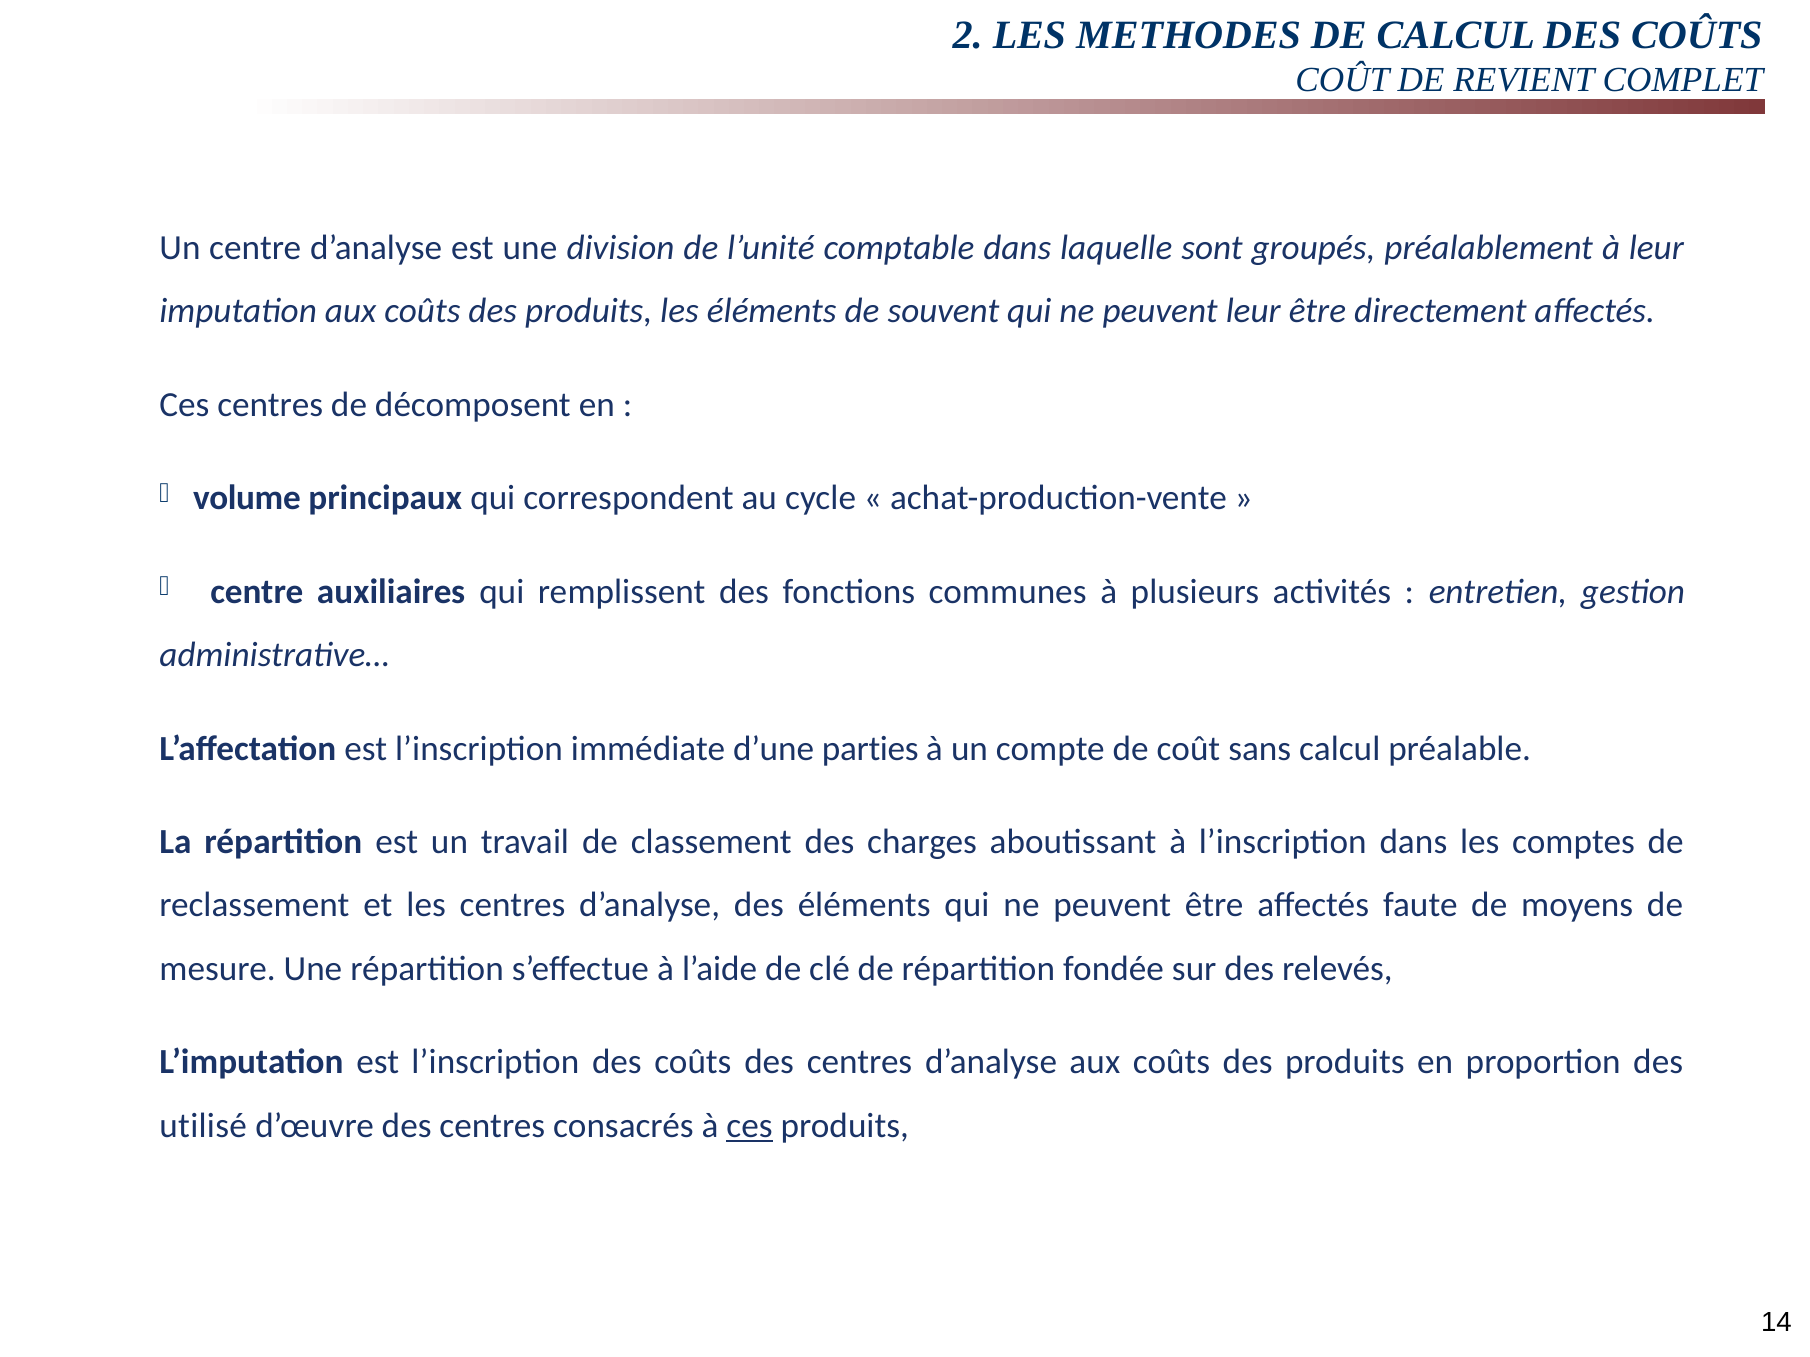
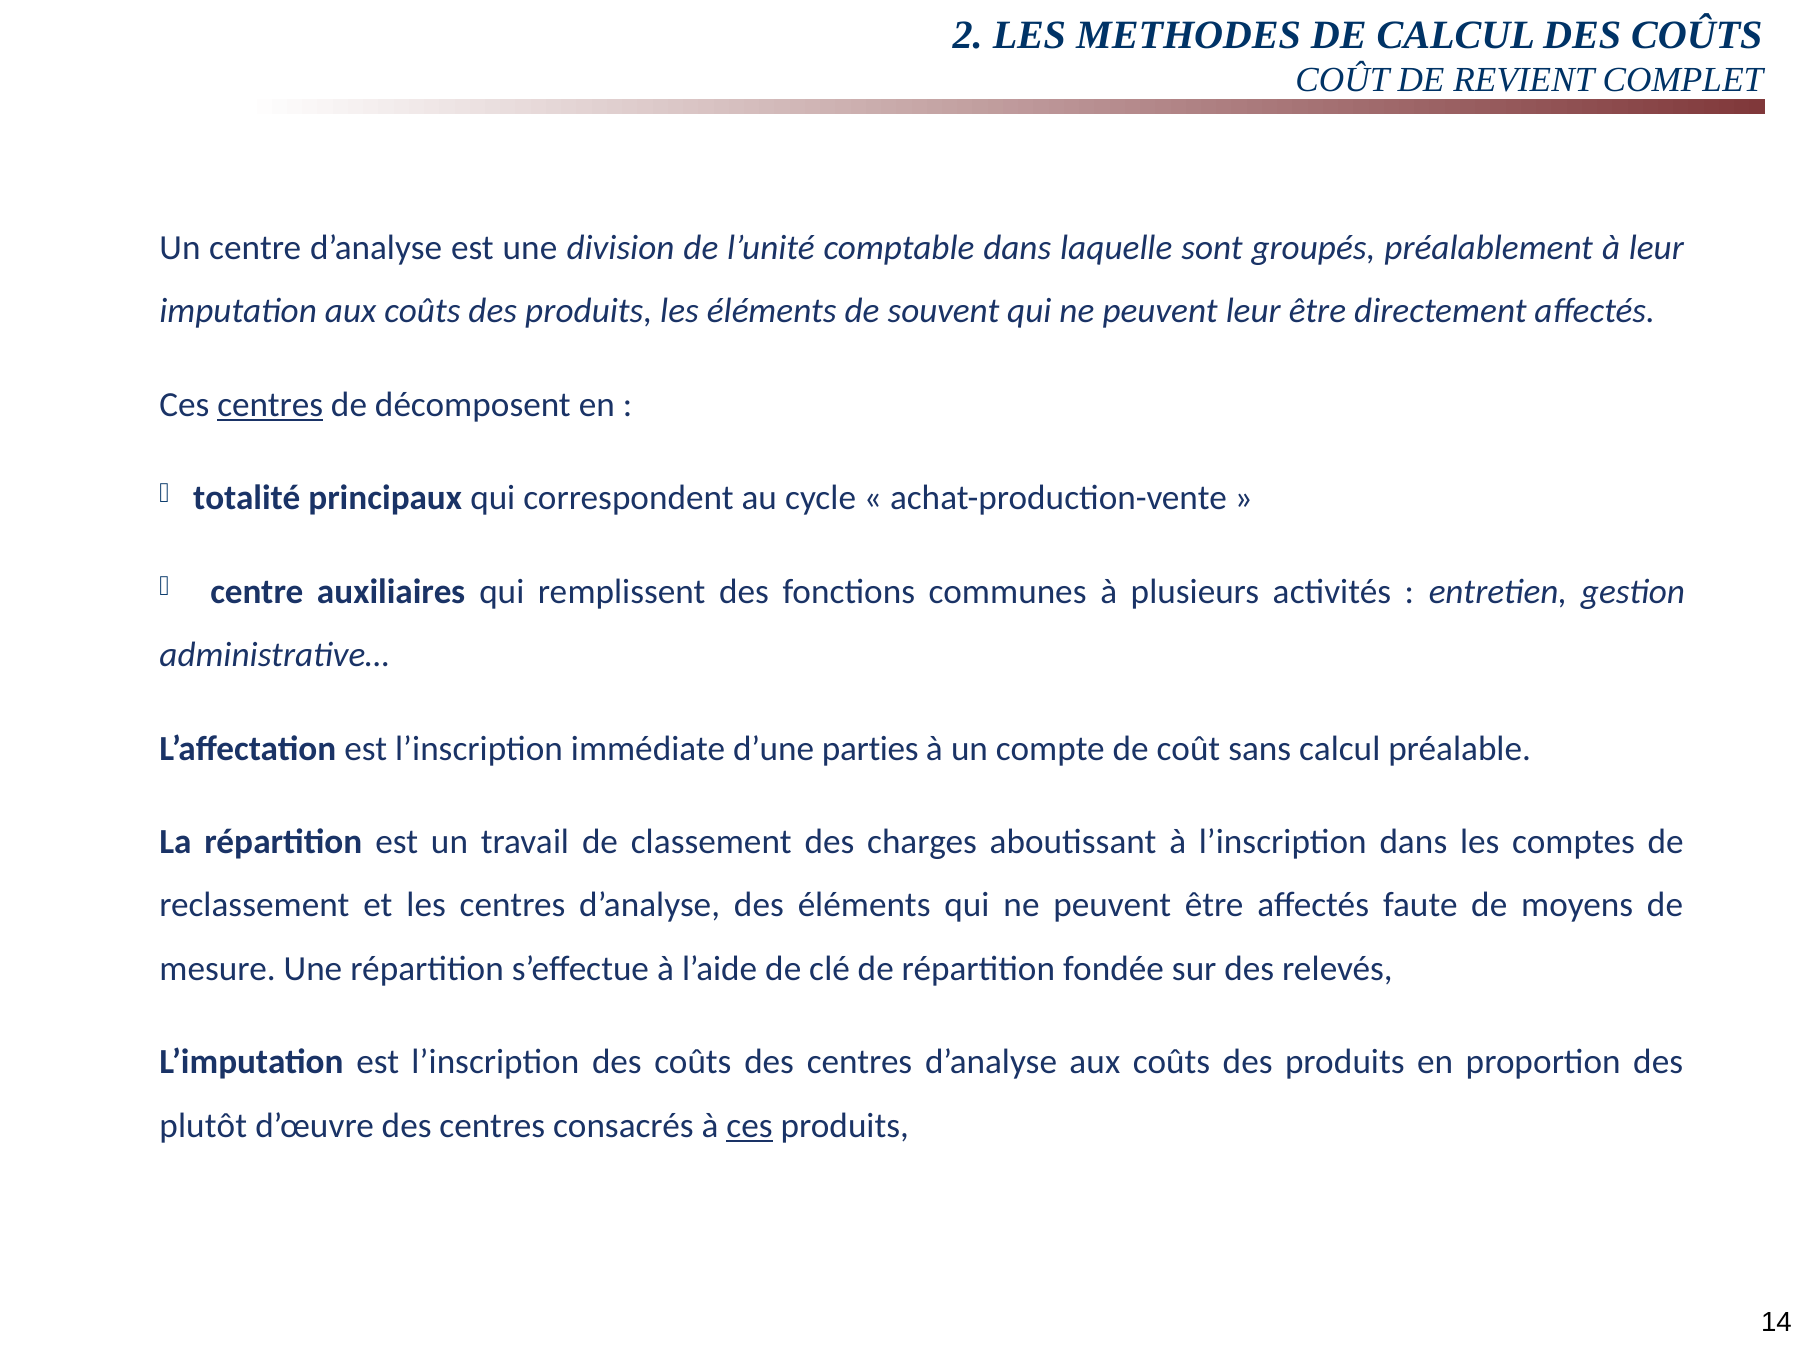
centres at (270, 405) underline: none -> present
volume: volume -> totalité
utilisé: utilisé -> plutôt
